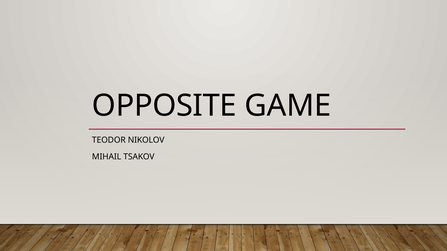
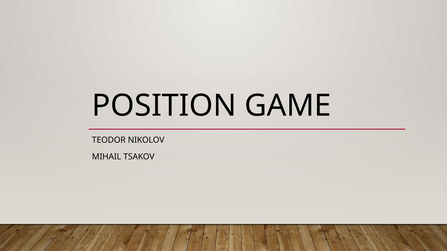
OPPOSITE: OPPOSITE -> POSITION
